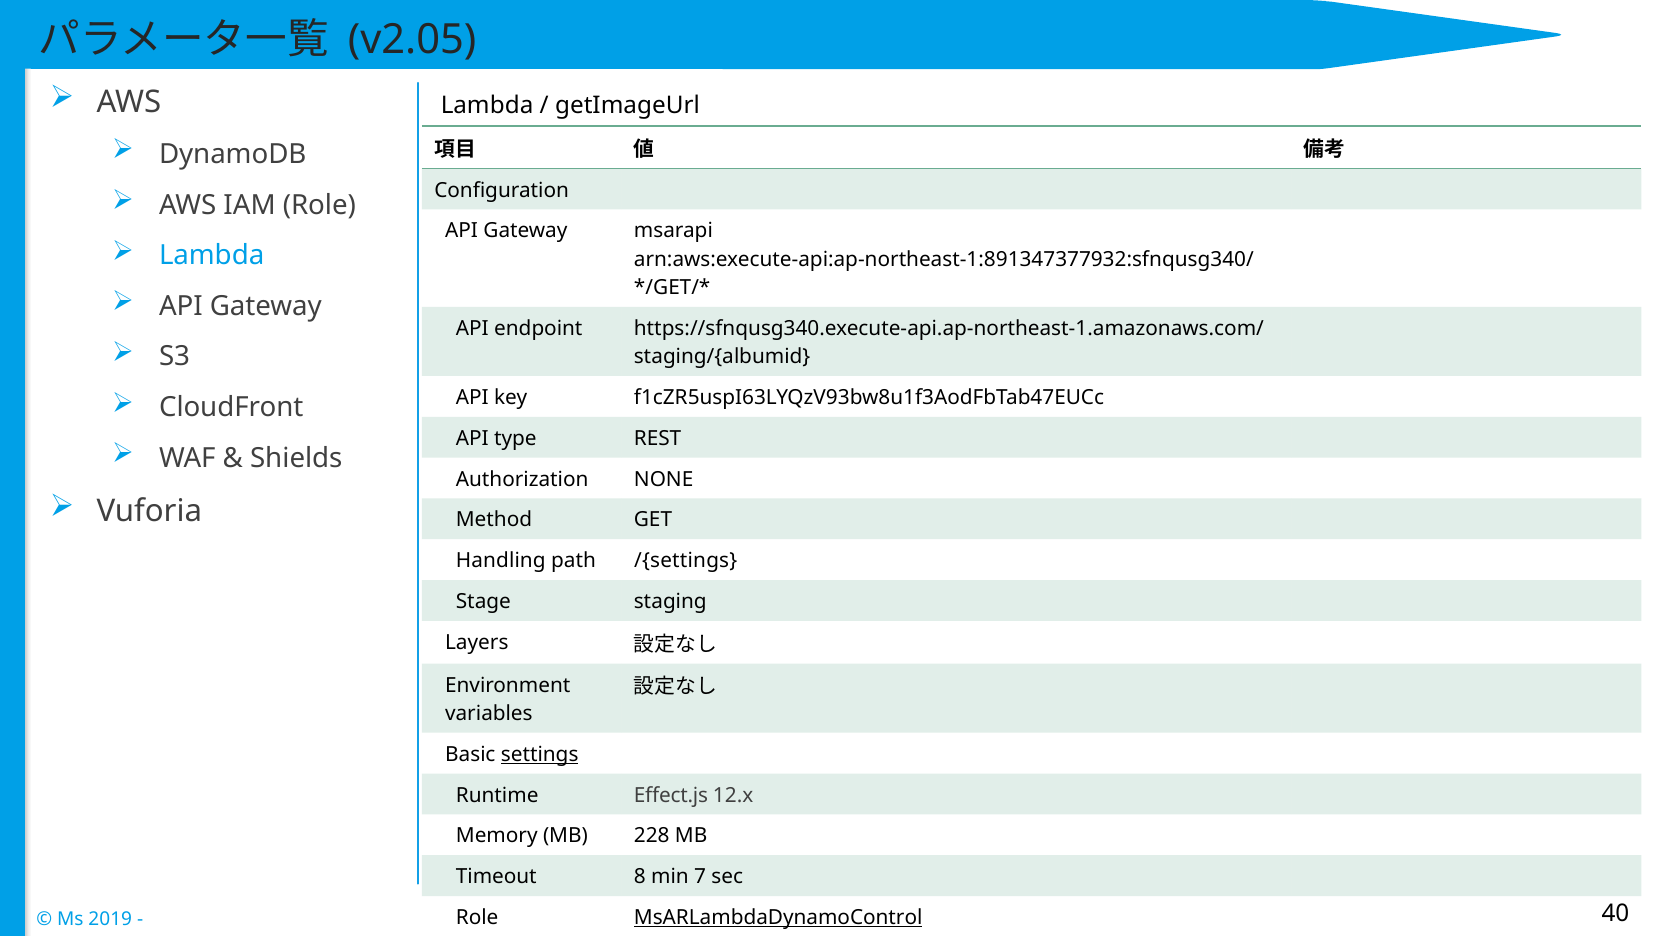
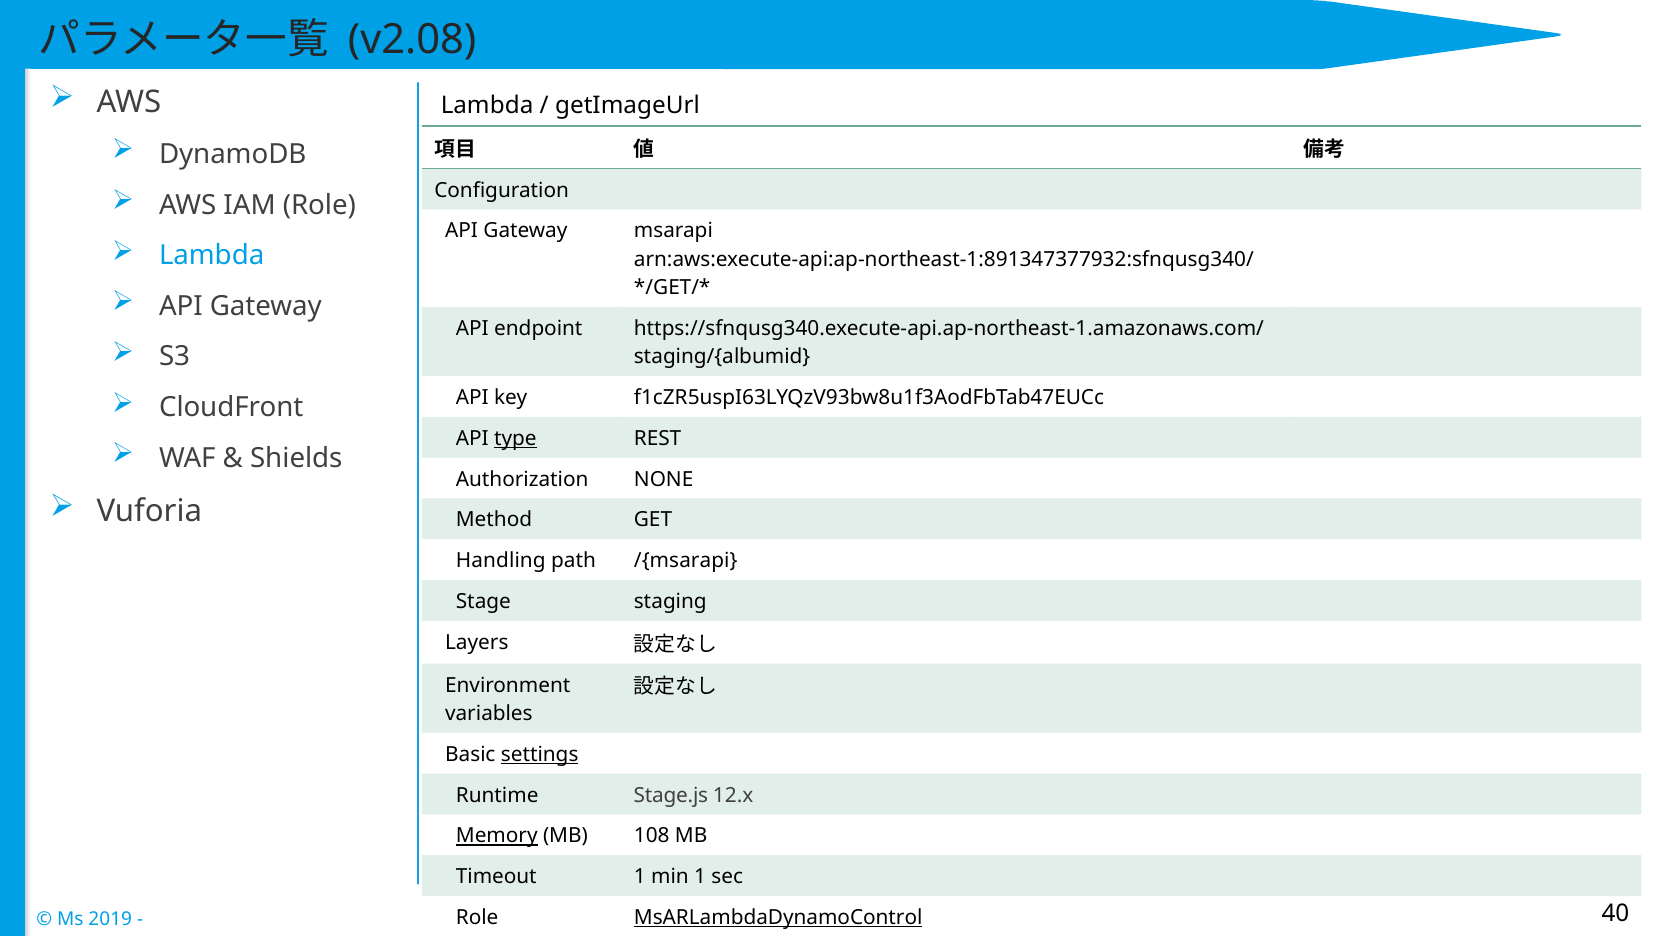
v2.05: v2.05 -> v2.08
type underline: none -> present
/{settings: /{settings -> /{msarapi
Effect.js: Effect.js -> Stage.js
Memory underline: none -> present
228: 228 -> 108
Timeout 8: 8 -> 1
min 7: 7 -> 1
